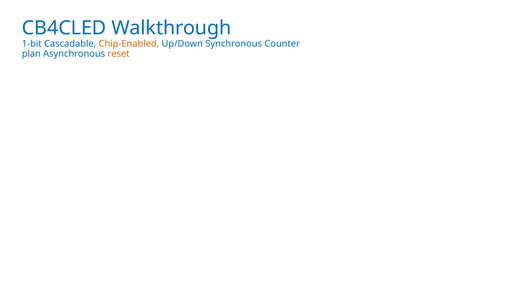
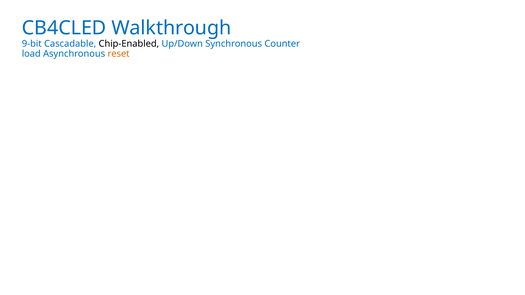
1-bit: 1-bit -> 9-bit
Chip-Enabled colour: orange -> black
plan: plan -> load
